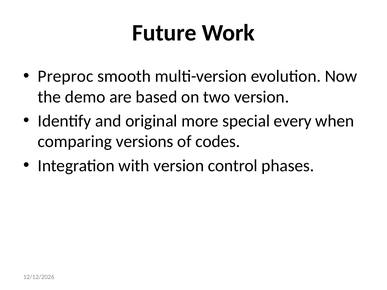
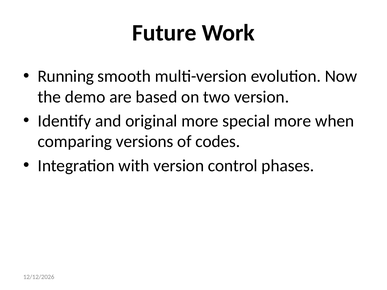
Preproc: Preproc -> Running
special every: every -> more
